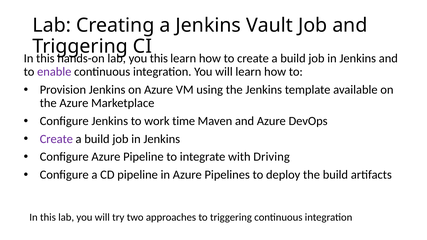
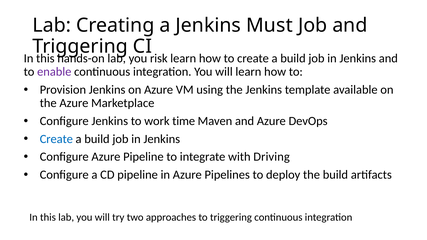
Vault: Vault -> Must
this at (159, 58): this -> risk
Create at (56, 139) colour: purple -> blue
